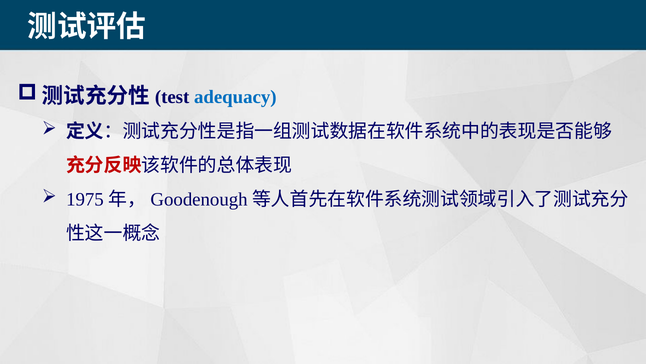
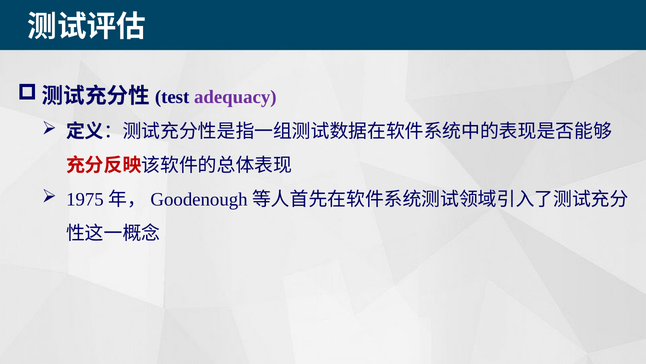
adequacy colour: blue -> purple
